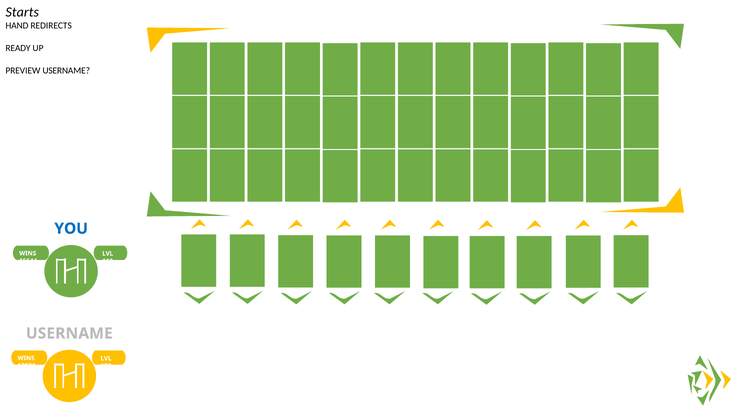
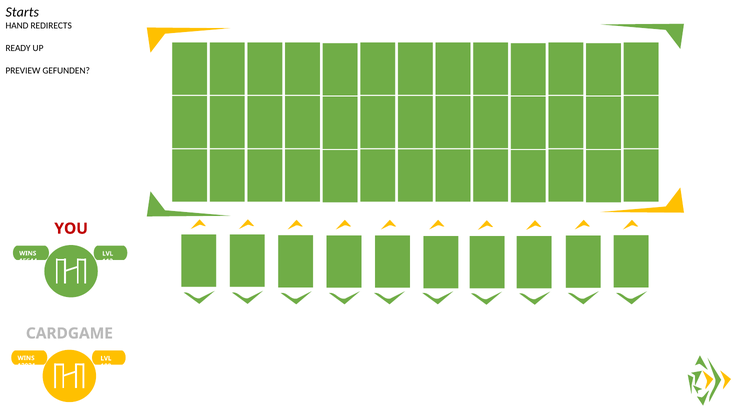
PREVIEW USERNAME: USERNAME -> GEFUNDEN
YOU colour: blue -> red
USERNAME at (69, 334): USERNAME -> CARDGAME
